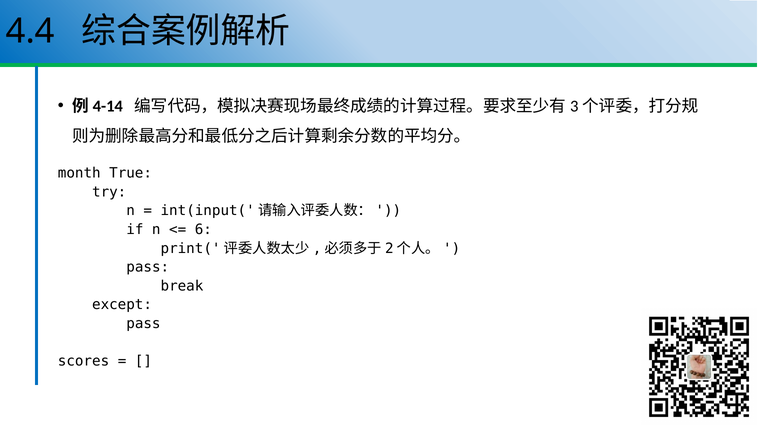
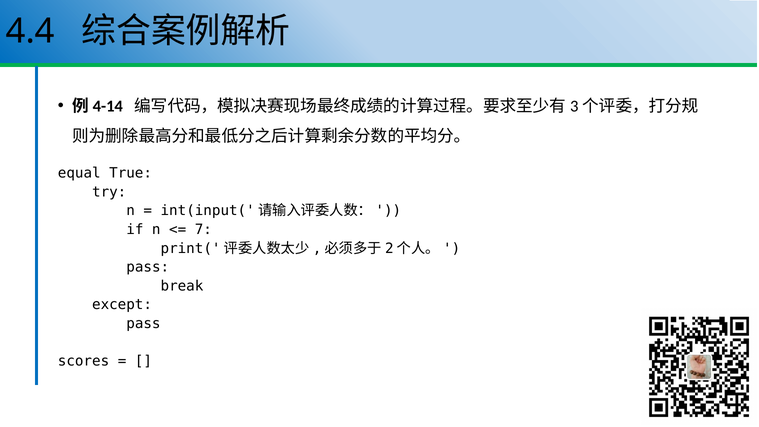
month: month -> equal
6: 6 -> 7
